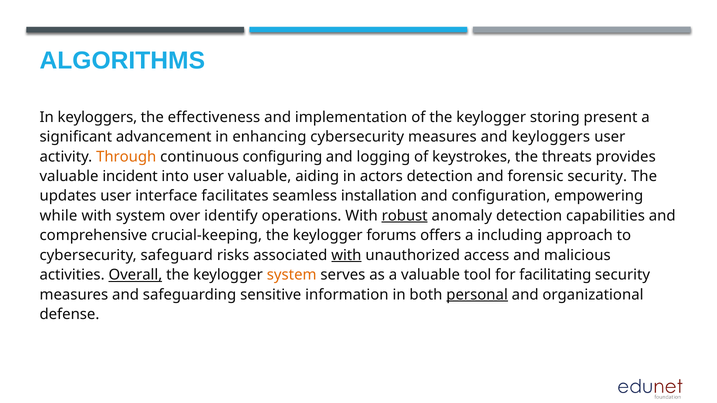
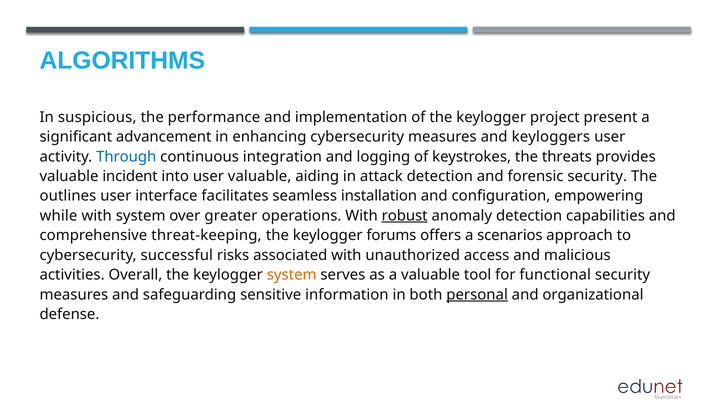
In keyloggers: keyloggers -> suspicious
effectiveness: effectiveness -> performance
storing: storing -> project
Through colour: orange -> blue
configuring: configuring -> integration
actors: actors -> attack
updates: updates -> outlines
identify: identify -> greater
crucial-keeping: crucial-keeping -> threat-keeping
including: including -> scenarios
safeguard: safeguard -> successful
with at (346, 255) underline: present -> none
Overall underline: present -> none
facilitating: facilitating -> functional
